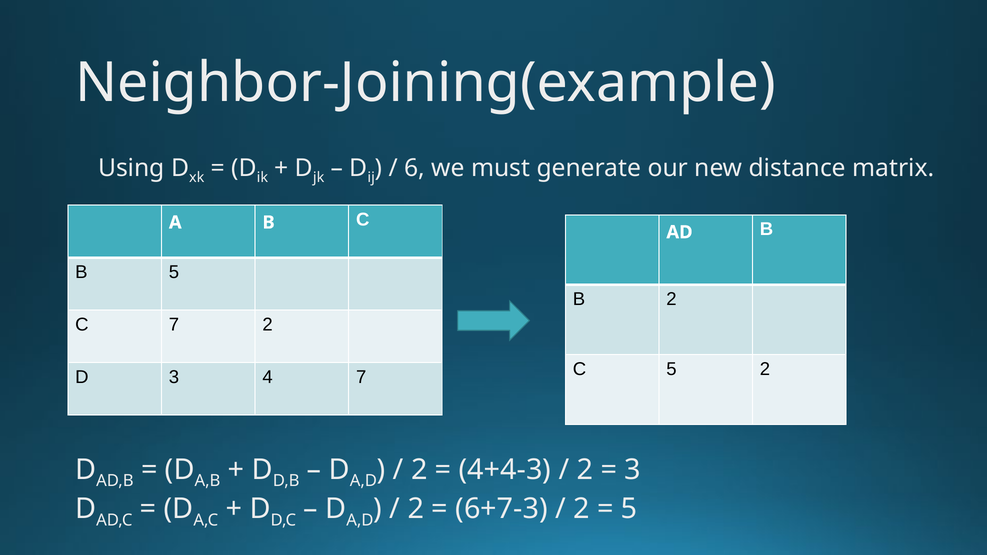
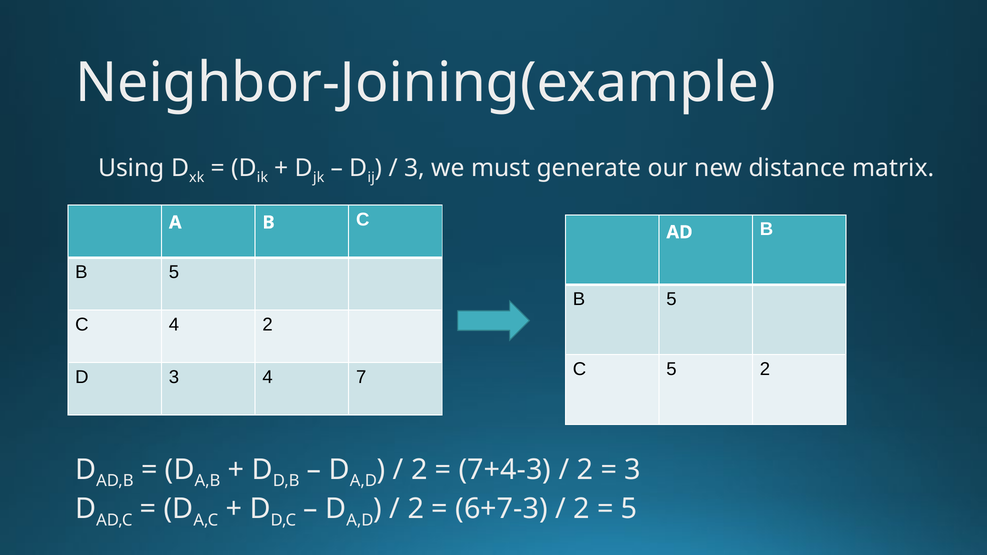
6 at (415, 168): 6 -> 3
2 at (672, 299): 2 -> 5
C 7: 7 -> 4
4+4-3: 4+4-3 -> 7+4-3
